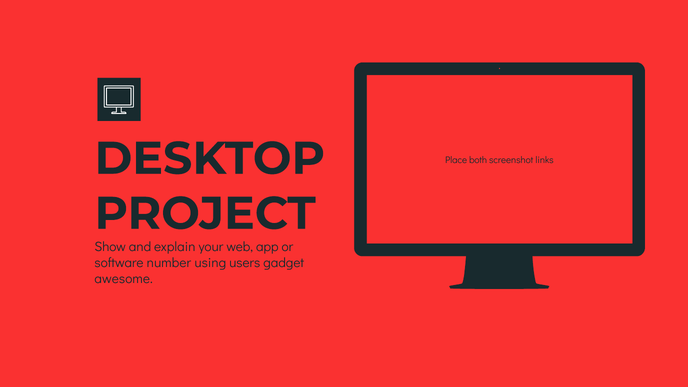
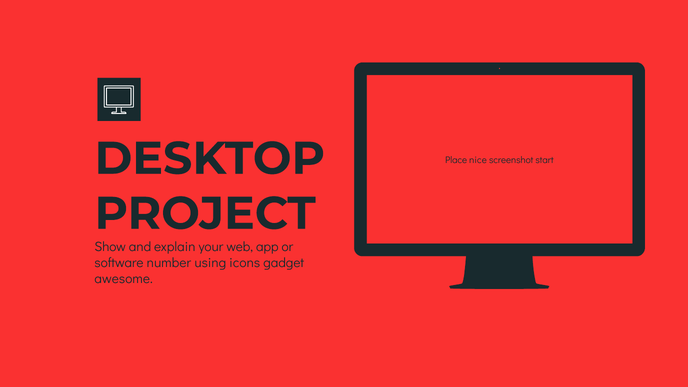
both: both -> nice
links: links -> start
users: users -> icons
